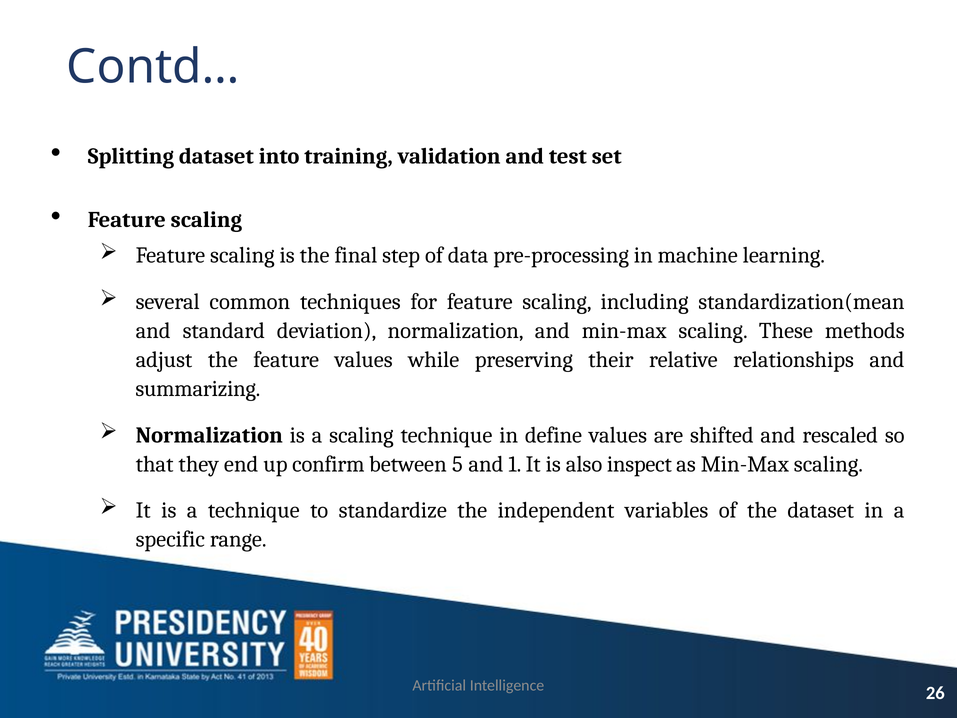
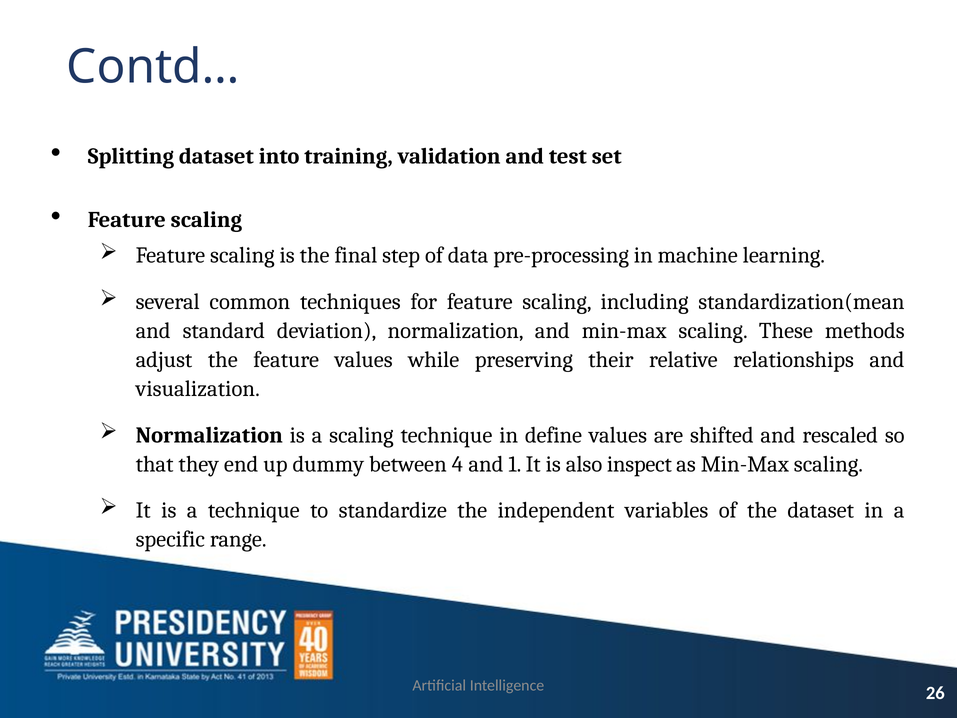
summarizing: summarizing -> visualization
confirm: confirm -> dummy
5: 5 -> 4
